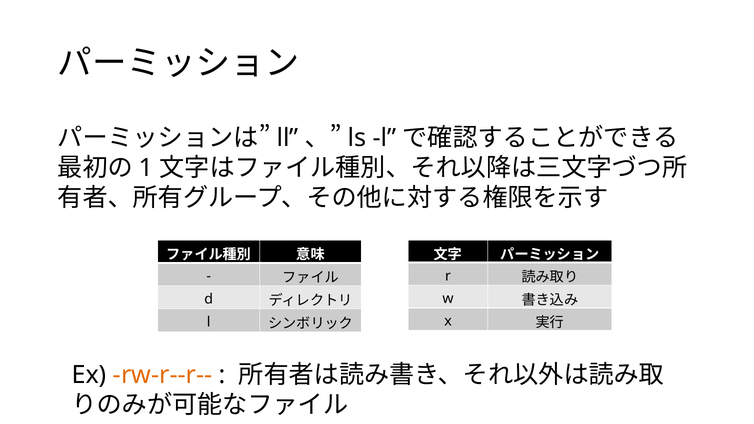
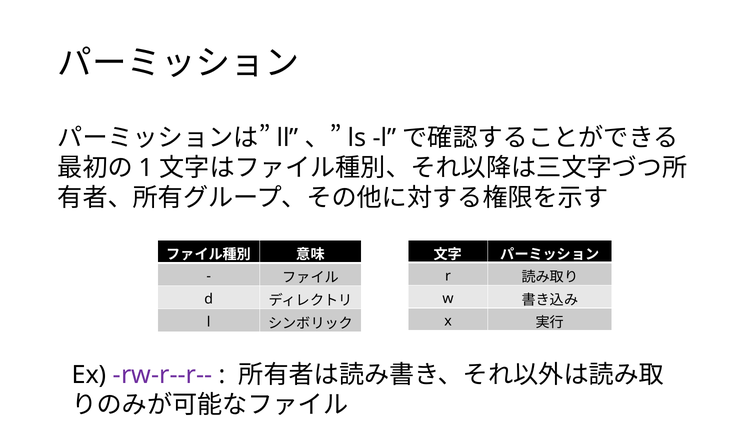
rw-r--r-- colour: orange -> purple
